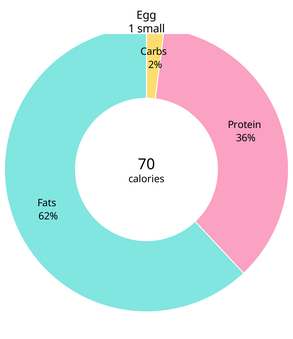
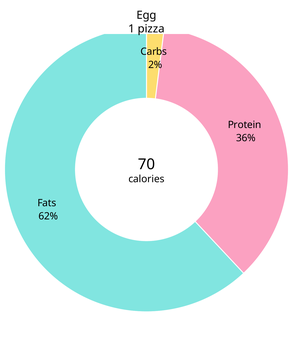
small: small -> pizza
